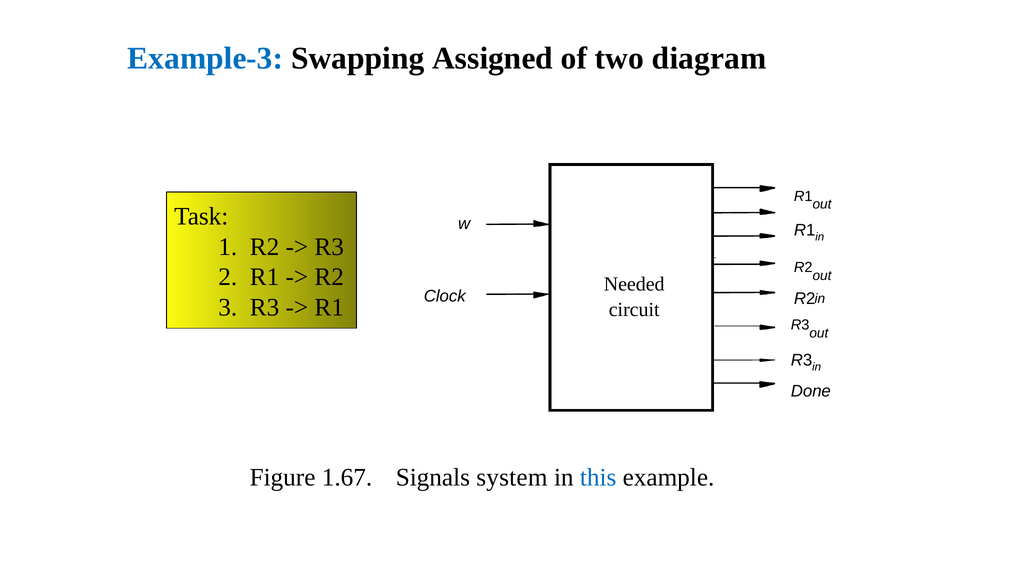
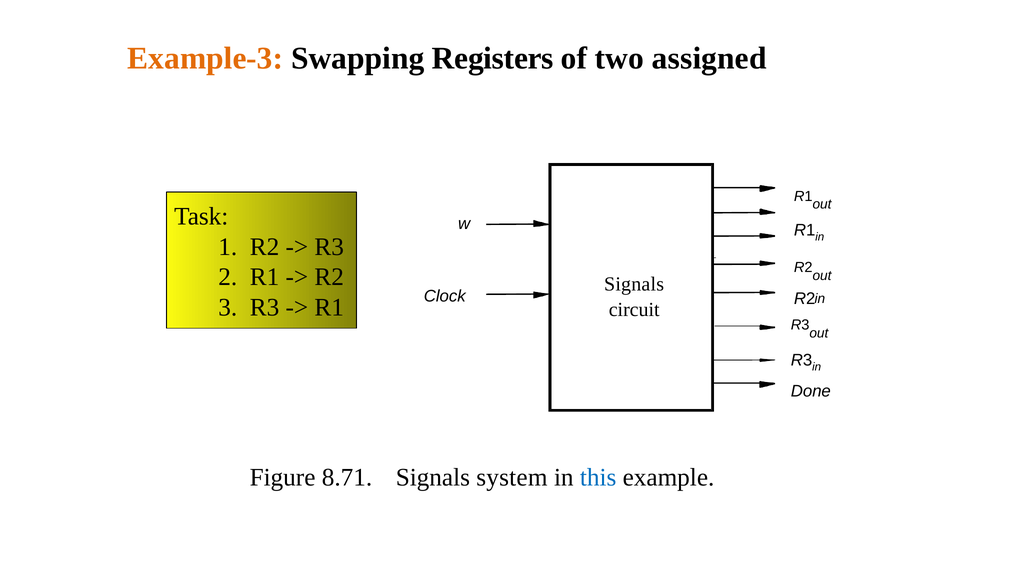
Example-3 colour: blue -> orange
Assigned: Assigned -> Registers
diagram: diagram -> assigned
Needed at (634, 284): Needed -> Signals
1.67: 1.67 -> 8.71
